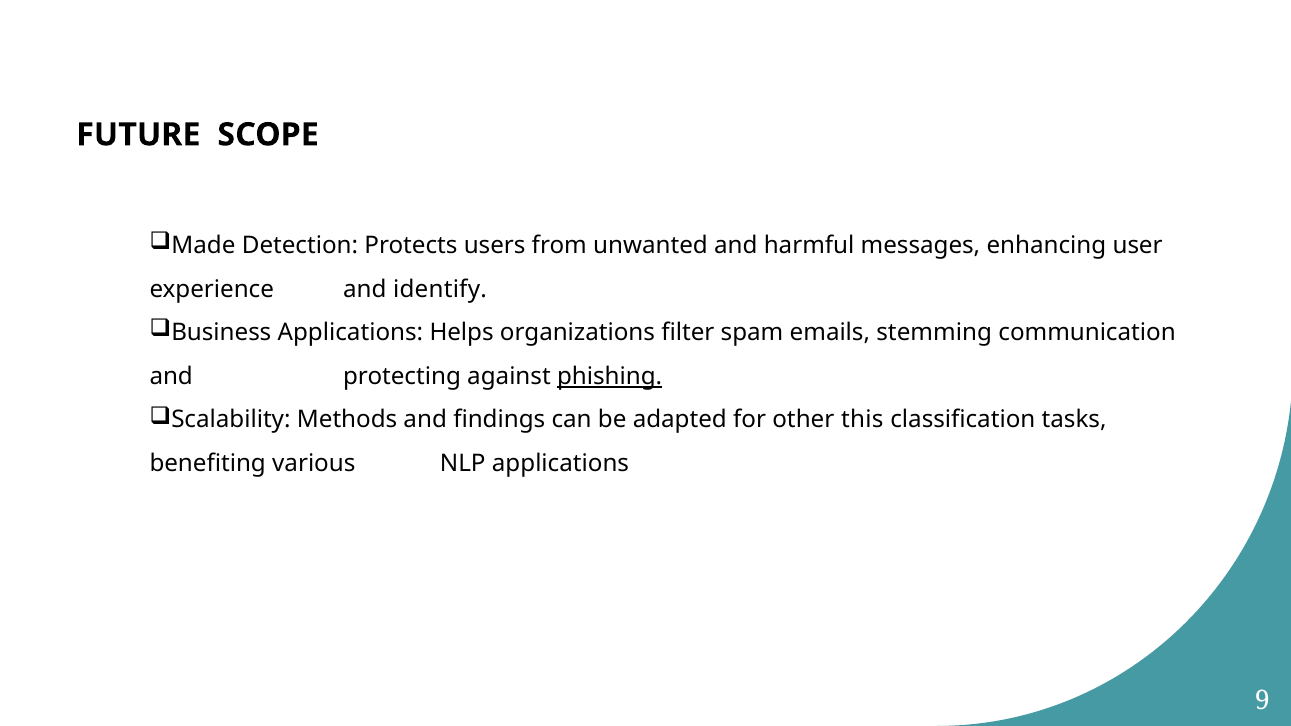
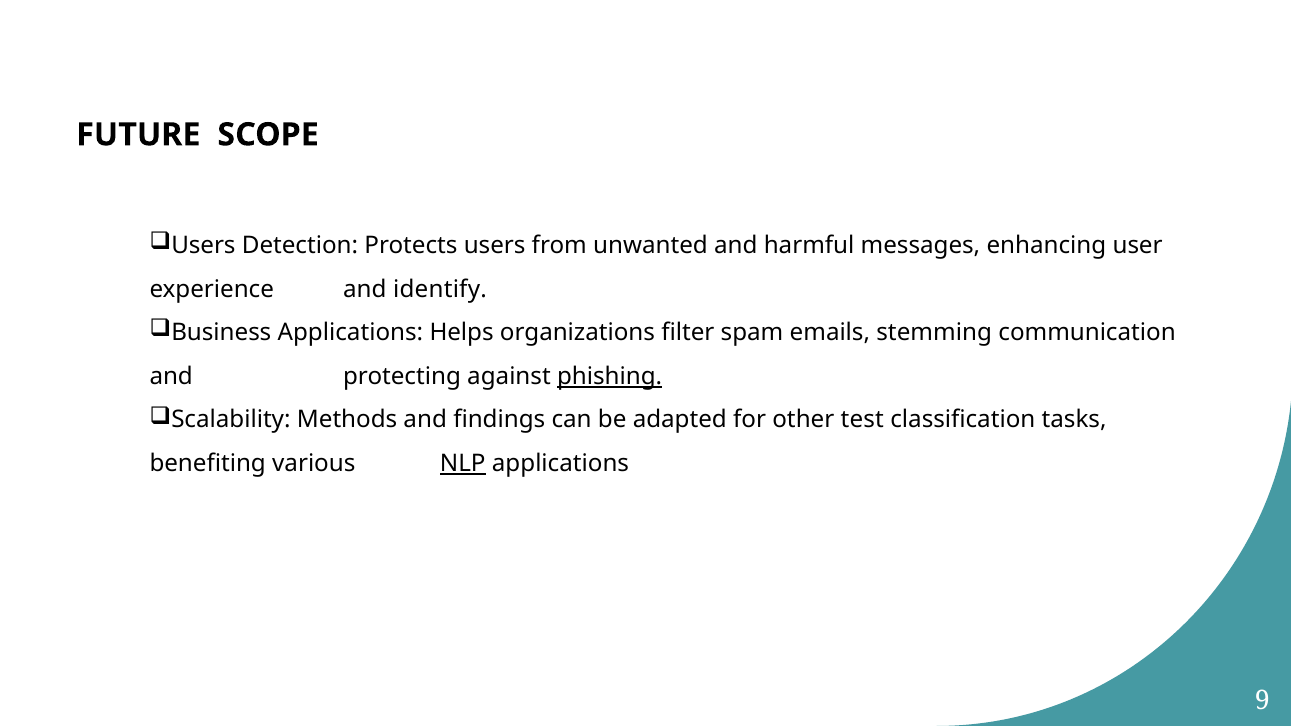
Made at (203, 246): Made -> Users
this: this -> test
NLP underline: none -> present
